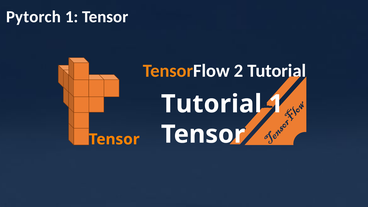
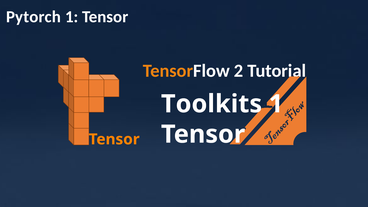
Tutorial at (211, 104): Tutorial -> Toolkits
